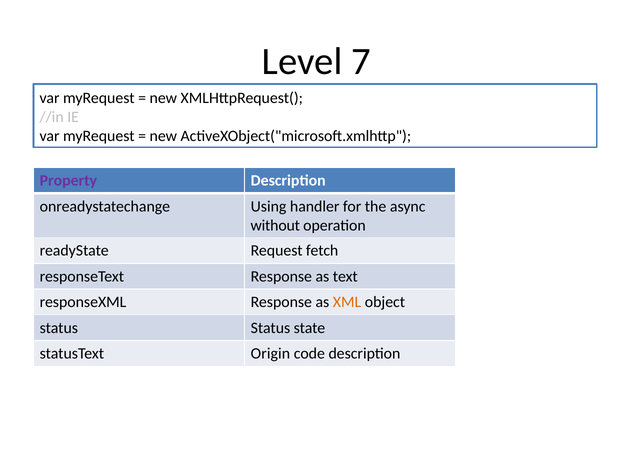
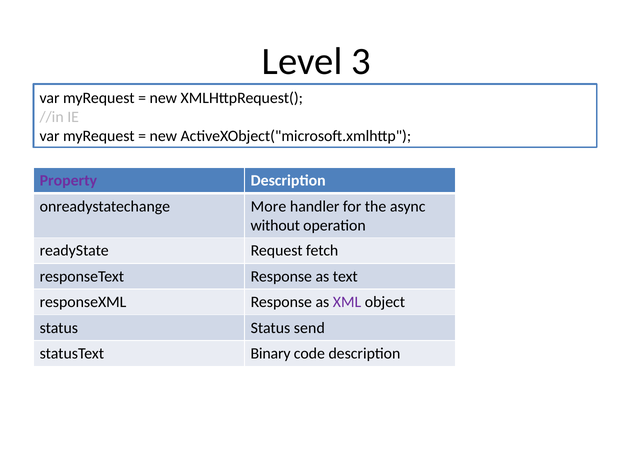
7: 7 -> 3
Using: Using -> More
XML colour: orange -> purple
state: state -> send
Origin: Origin -> Binary
